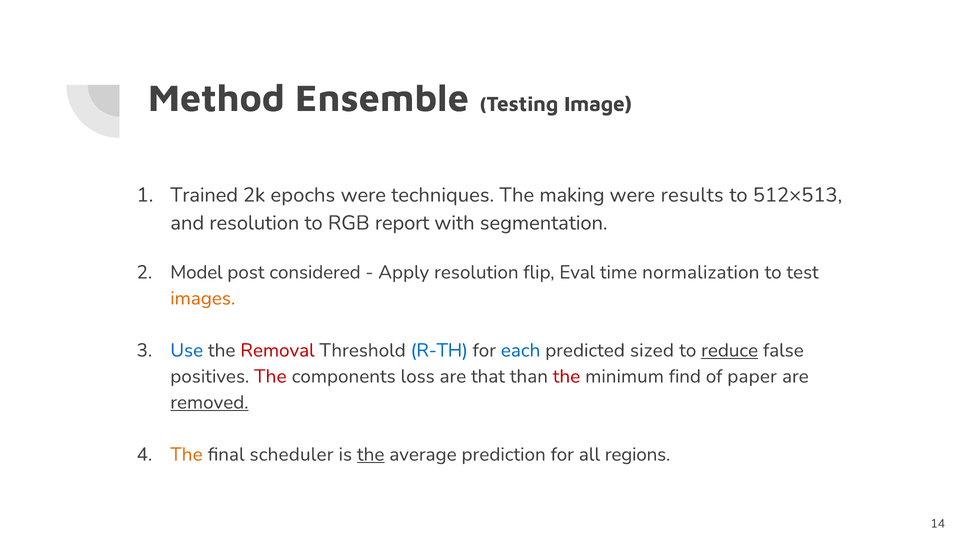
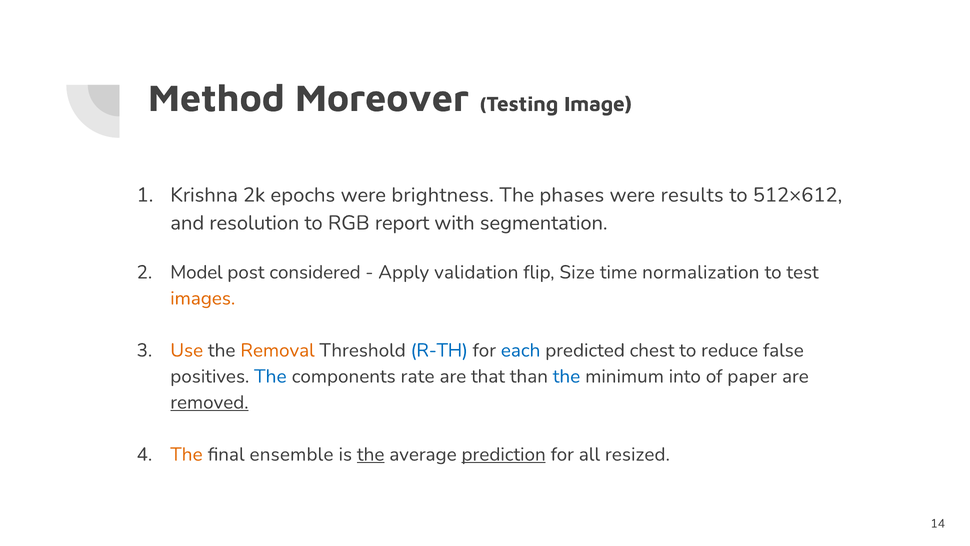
Ensemble: Ensemble -> Moreover
Trained: Trained -> Krishna
techniques: techniques -> brightness
making: making -> phases
512×513: 512×513 -> 512×612
Apply resolution: resolution -> validation
Eval: Eval -> Size
Use colour: blue -> orange
Removal colour: red -> orange
sized: sized -> chest
reduce underline: present -> none
The at (270, 376) colour: red -> blue
loss: loss -> rate
the at (567, 376) colour: red -> blue
find: find -> into
scheduler: scheduler -> ensemble
prediction underline: none -> present
regions: regions -> resized
